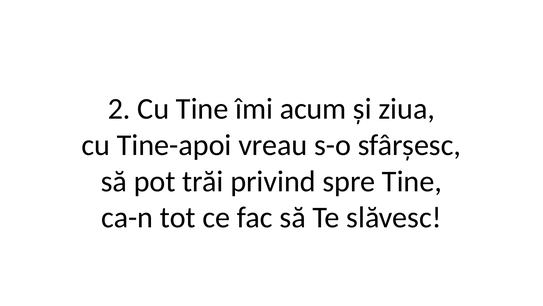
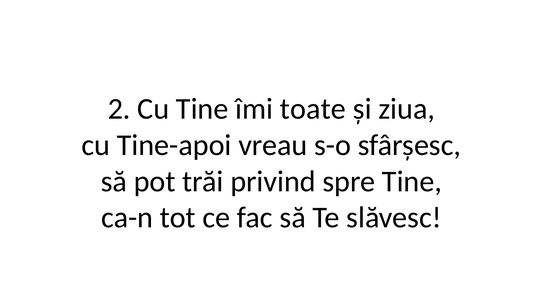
acum: acum -> toate
